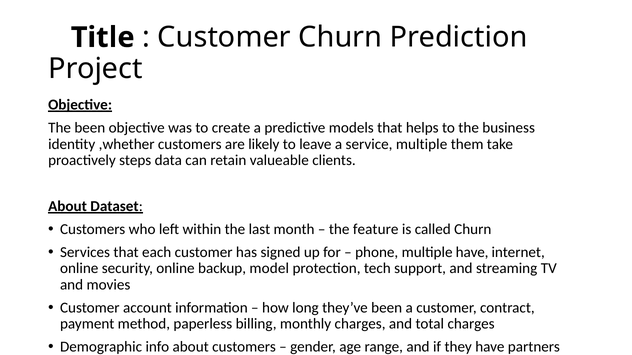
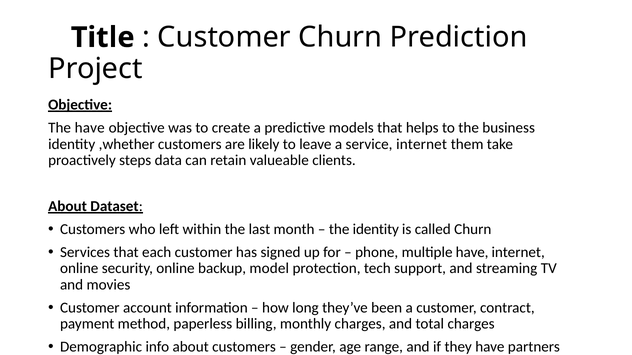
The been: been -> have
service multiple: multiple -> internet
the feature: feature -> identity
